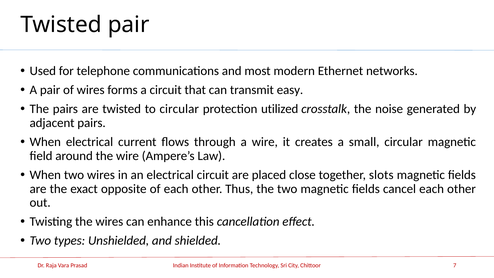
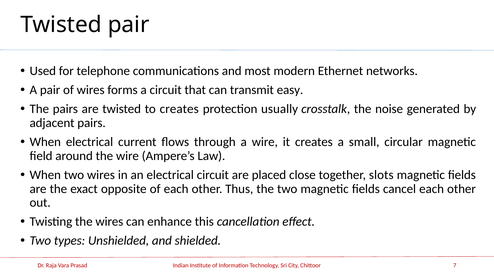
to circular: circular -> creates
utilized: utilized -> usually
